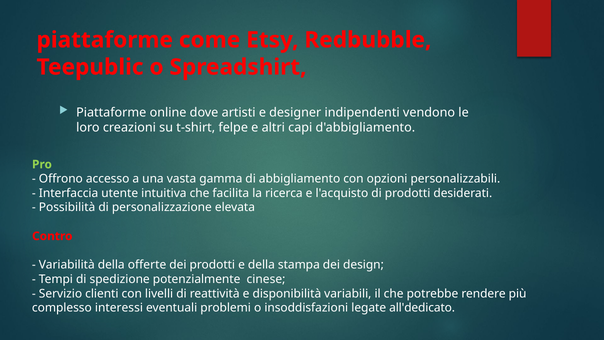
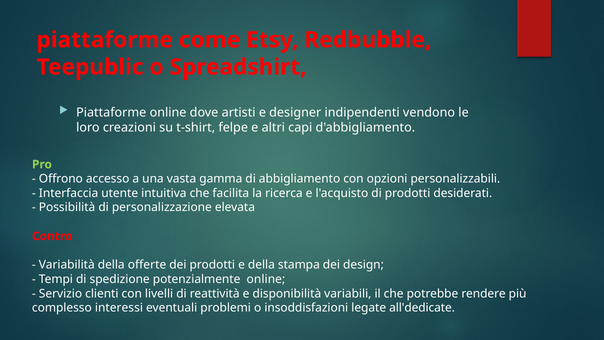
potenzialmente cinese: cinese -> online
all'dedicato: all'dedicato -> all'dedicate
